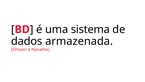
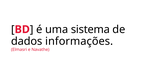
armazenada: armazenada -> informações
